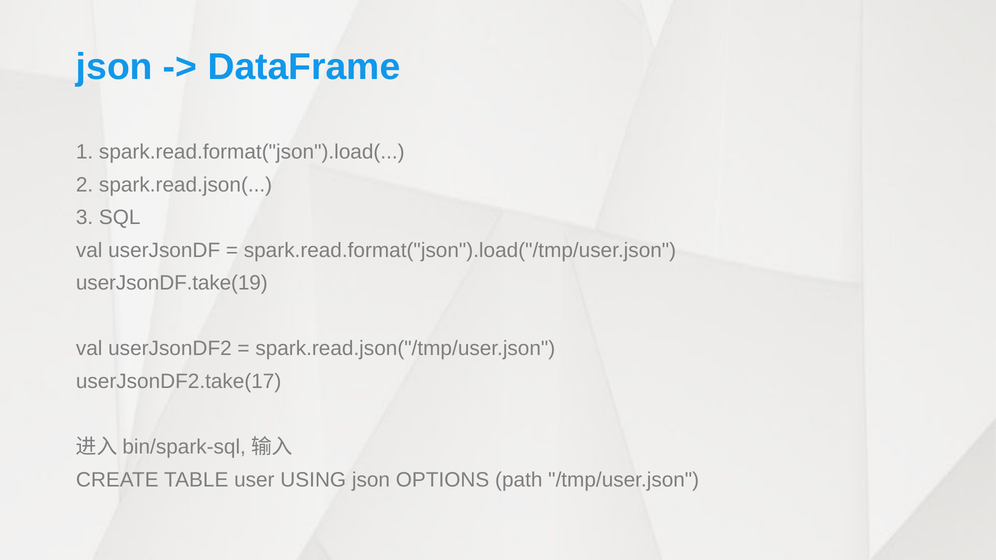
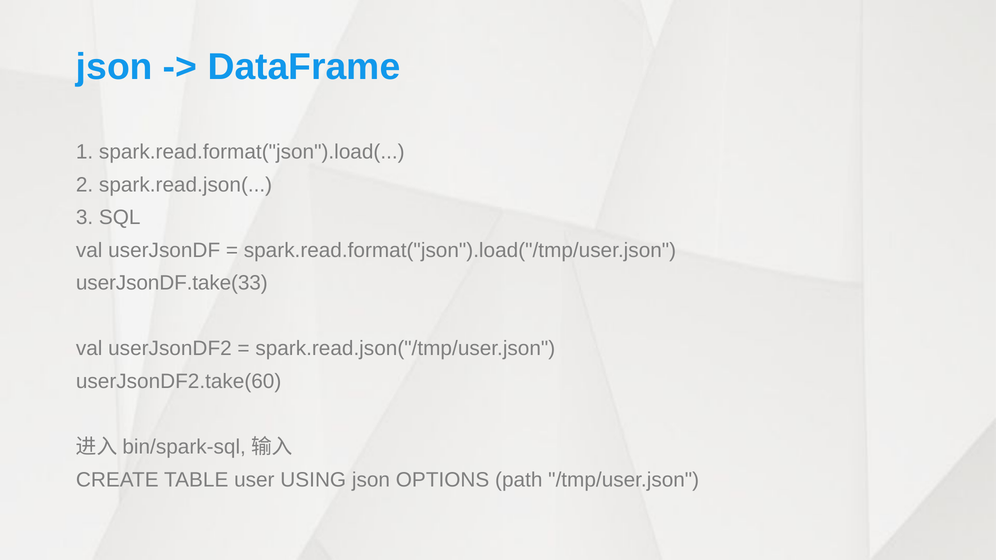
userJsonDF.take(19: userJsonDF.take(19 -> userJsonDF.take(33
userJsonDF2.take(17: userJsonDF2.take(17 -> userJsonDF2.take(60
